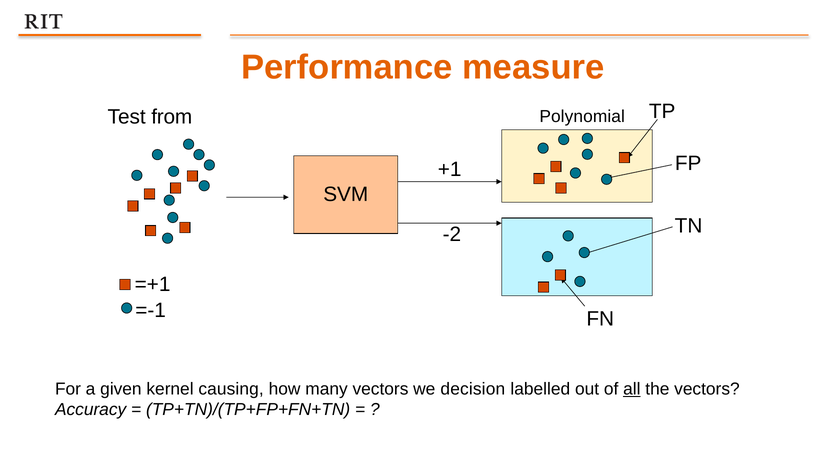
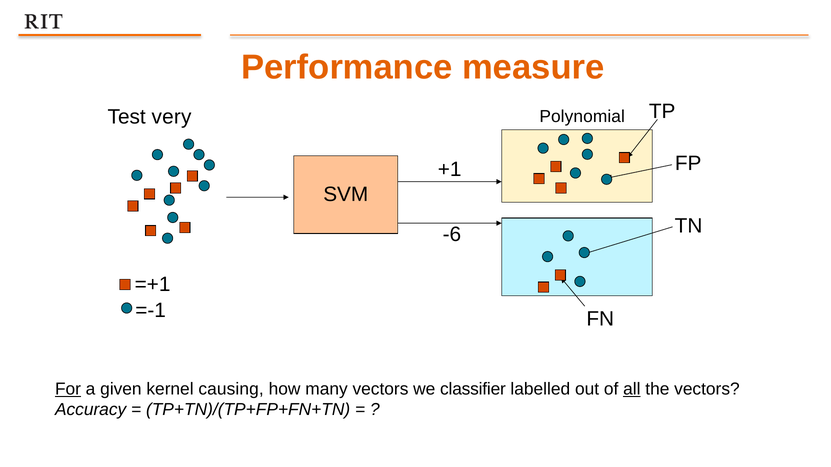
from: from -> very
-2: -2 -> -6
For underline: none -> present
decision: decision -> classifier
